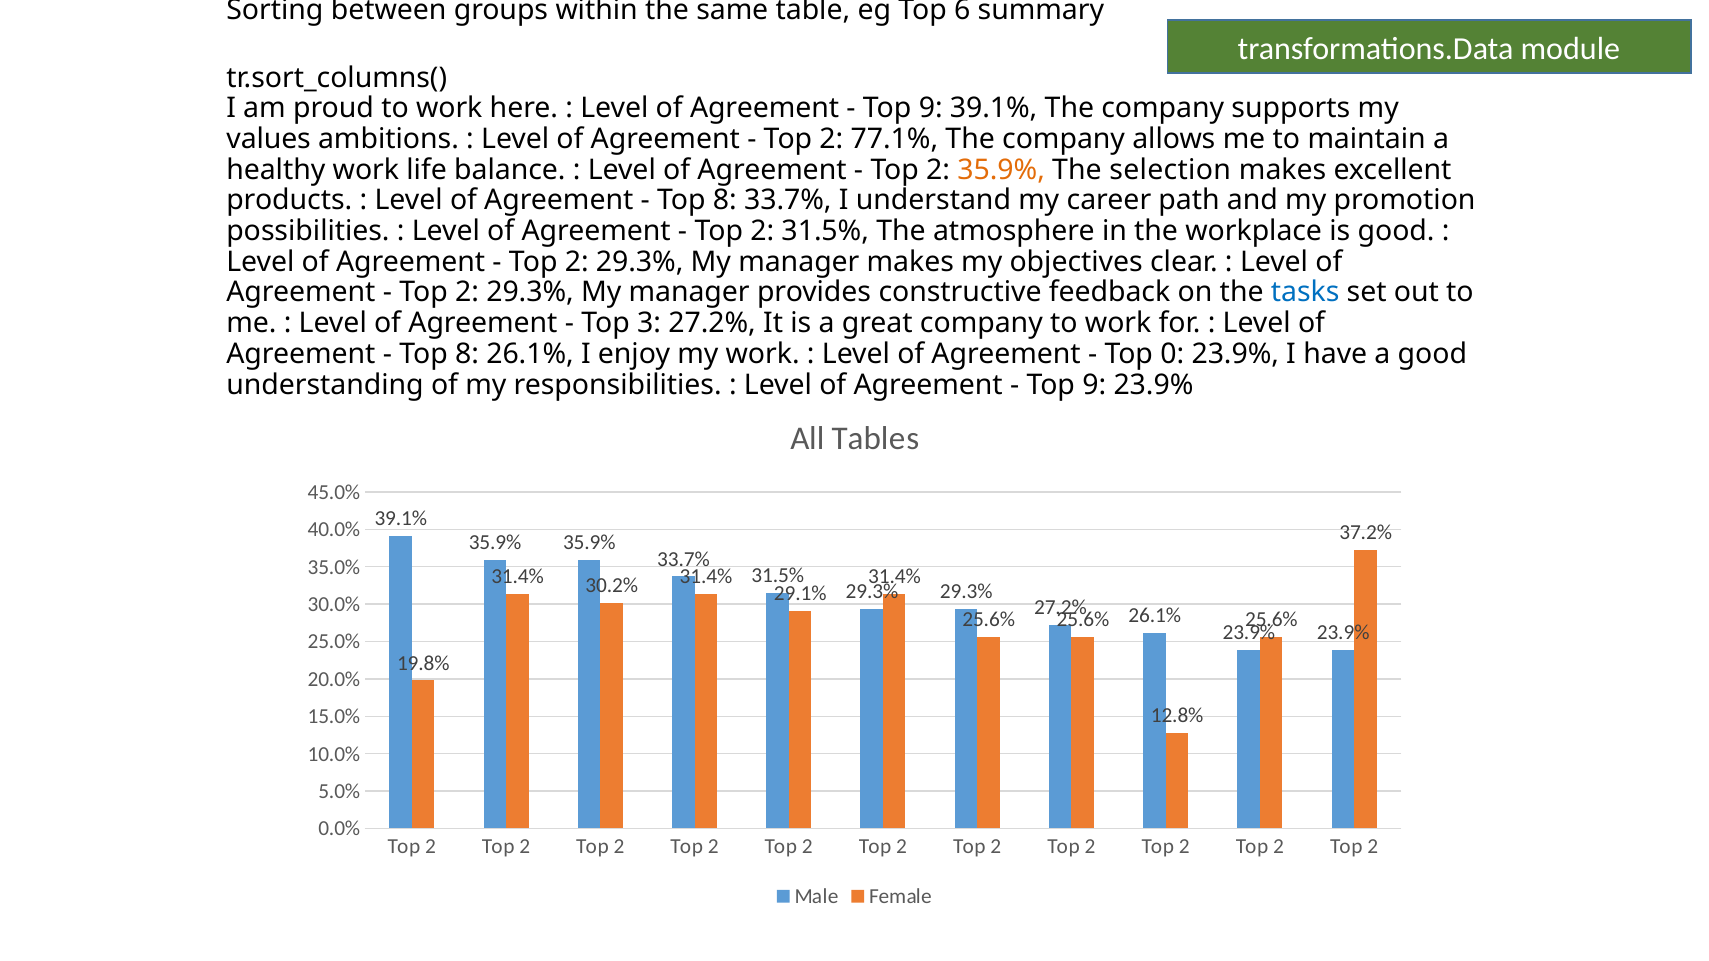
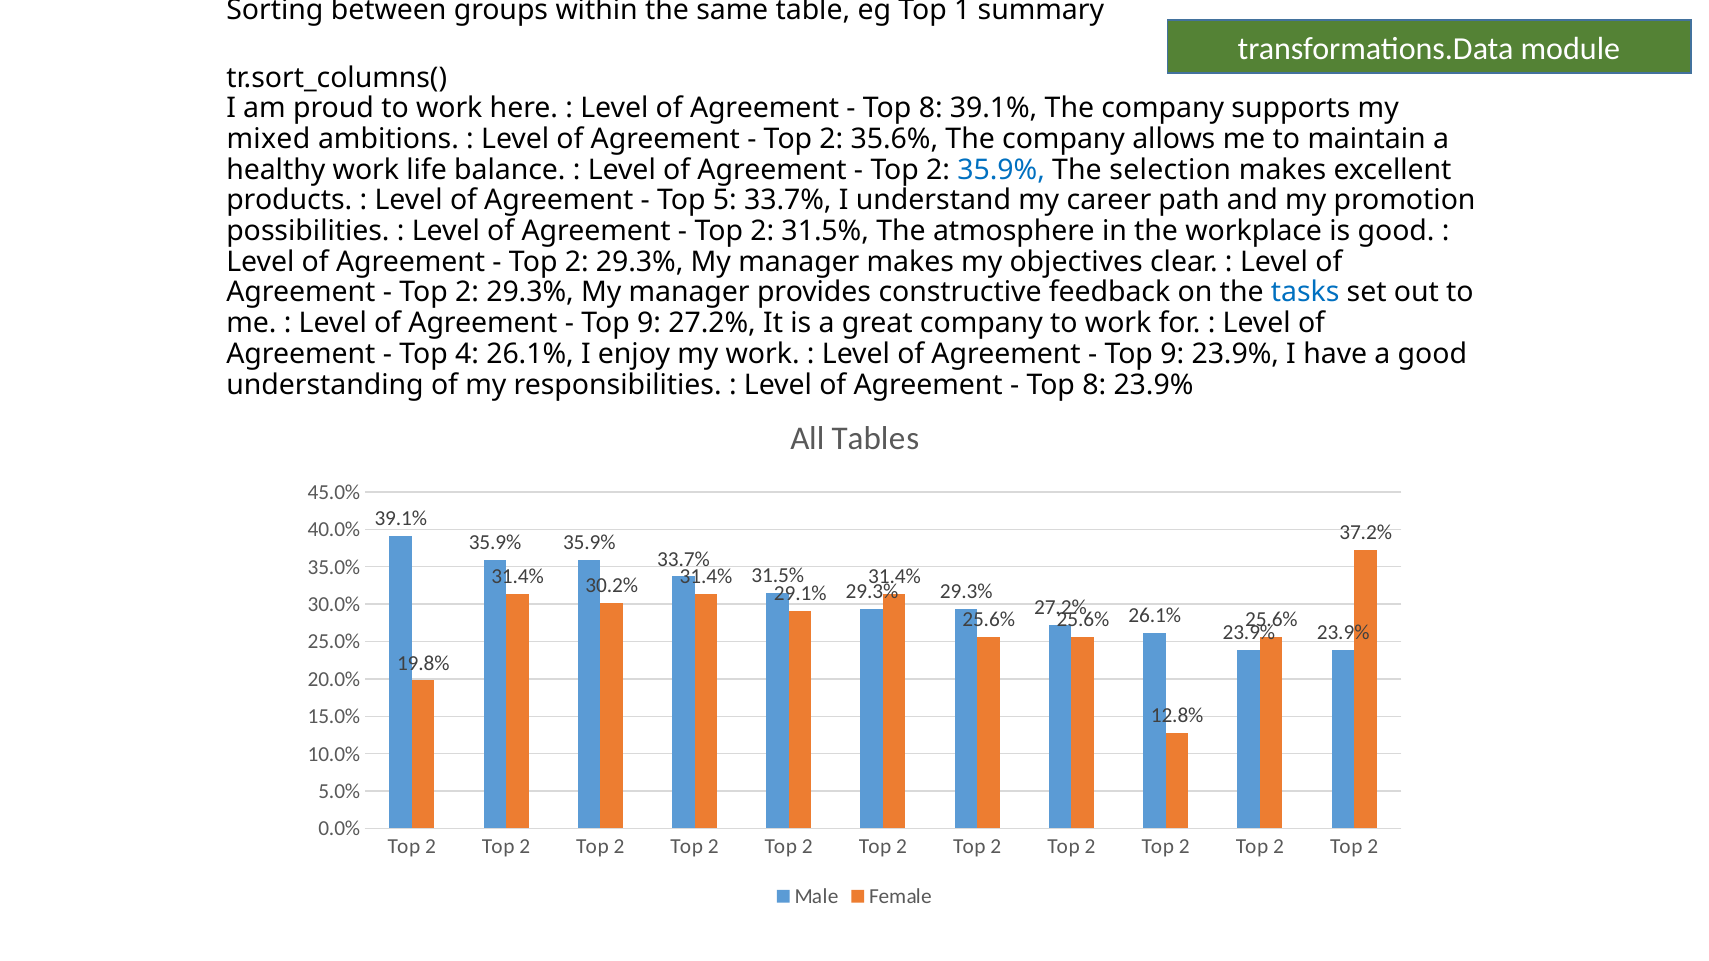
6: 6 -> 1
9 at (931, 108): 9 -> 8
values: values -> mixed
77.1%: 77.1% -> 35.6%
35.9% at (1001, 170) colour: orange -> blue
8 at (725, 200): 8 -> 5
3 at (649, 323): 3 -> 9
8 at (467, 354): 8 -> 4
0 at (1172, 354): 0 -> 9
9 at (1094, 385): 9 -> 8
